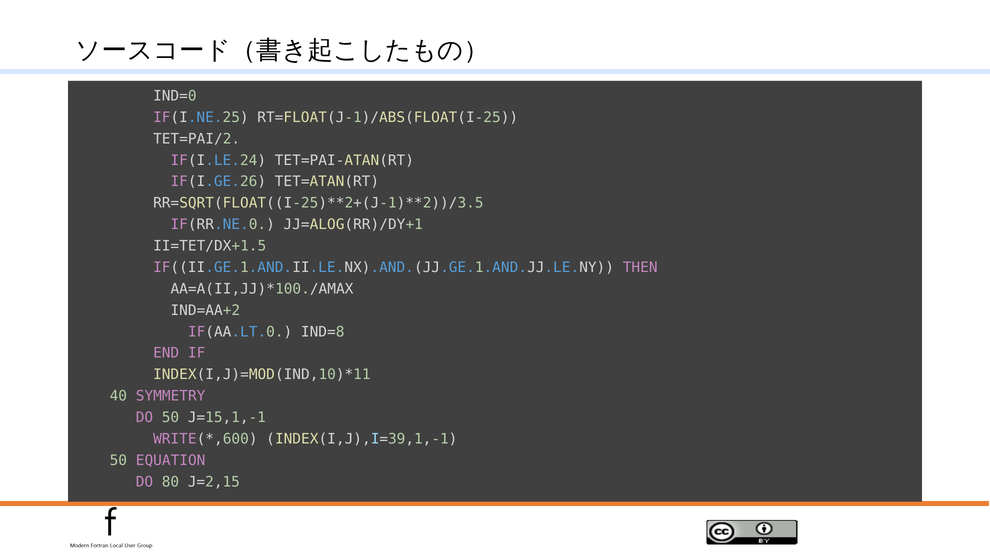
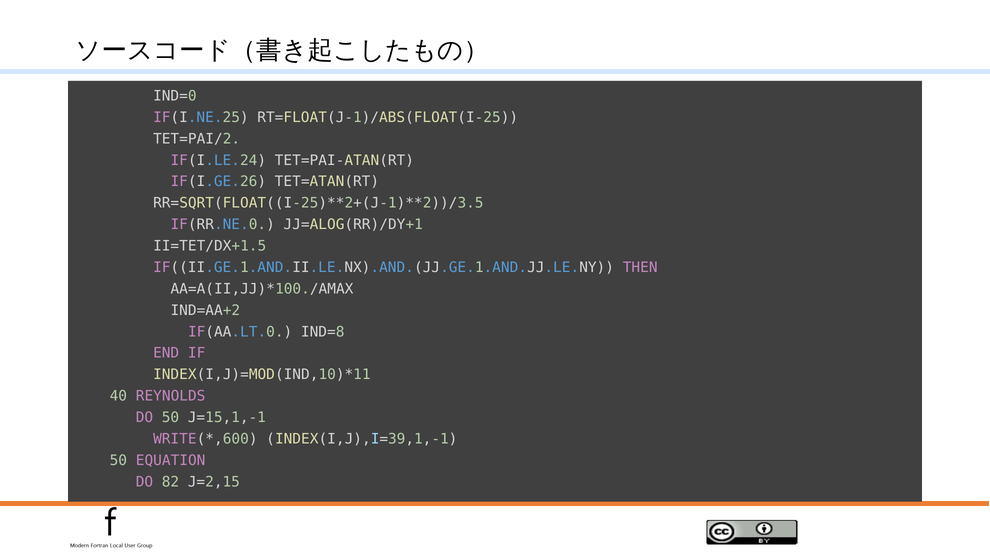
SYMMETRY: SYMMETRY -> REYNOLDS
80: 80 -> 82
